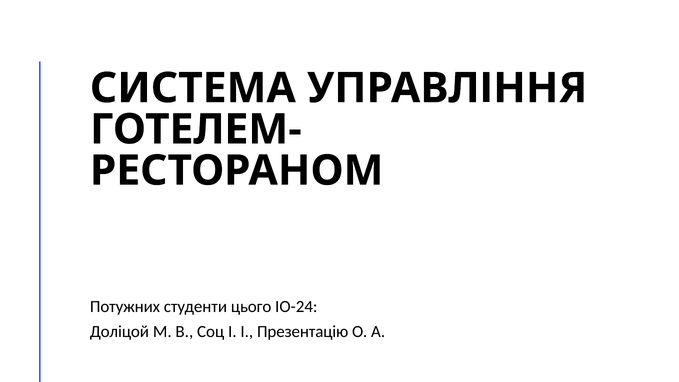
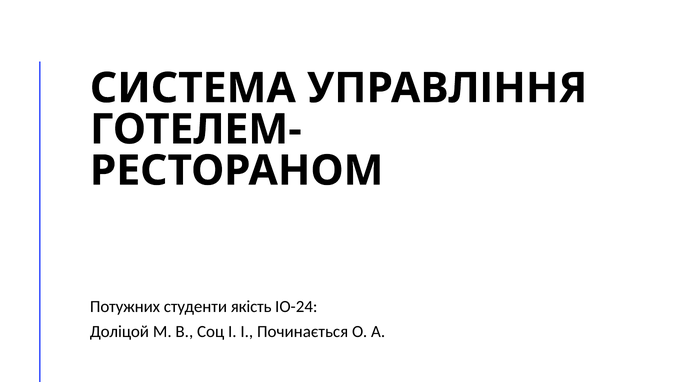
цього: цього -> якість
Презентацію: Презентацію -> Починається
